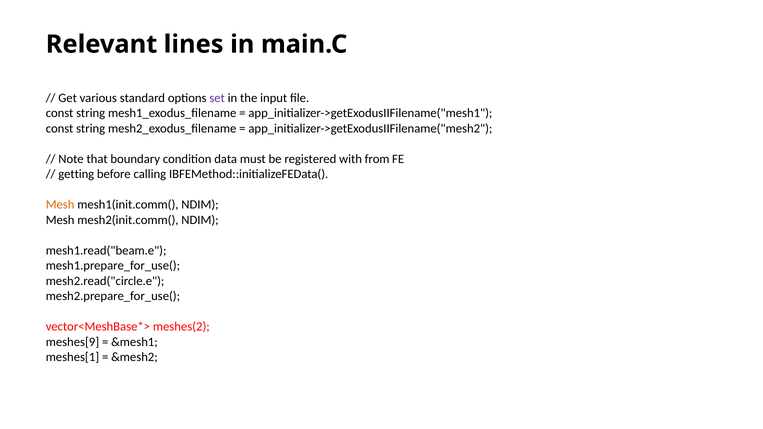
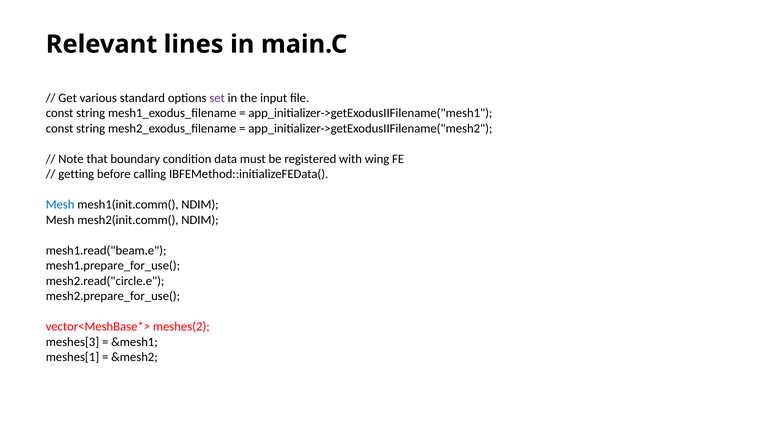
from: from -> wing
Mesh at (60, 205) colour: orange -> blue
meshes[9: meshes[9 -> meshes[3
